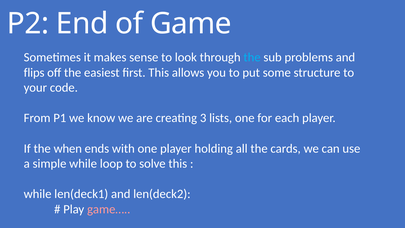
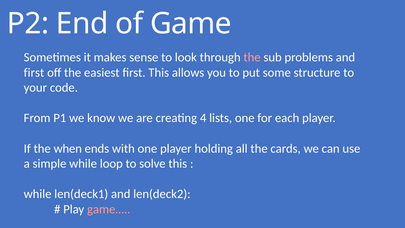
the at (252, 57) colour: light blue -> pink
flips at (34, 72): flips -> first
3: 3 -> 4
